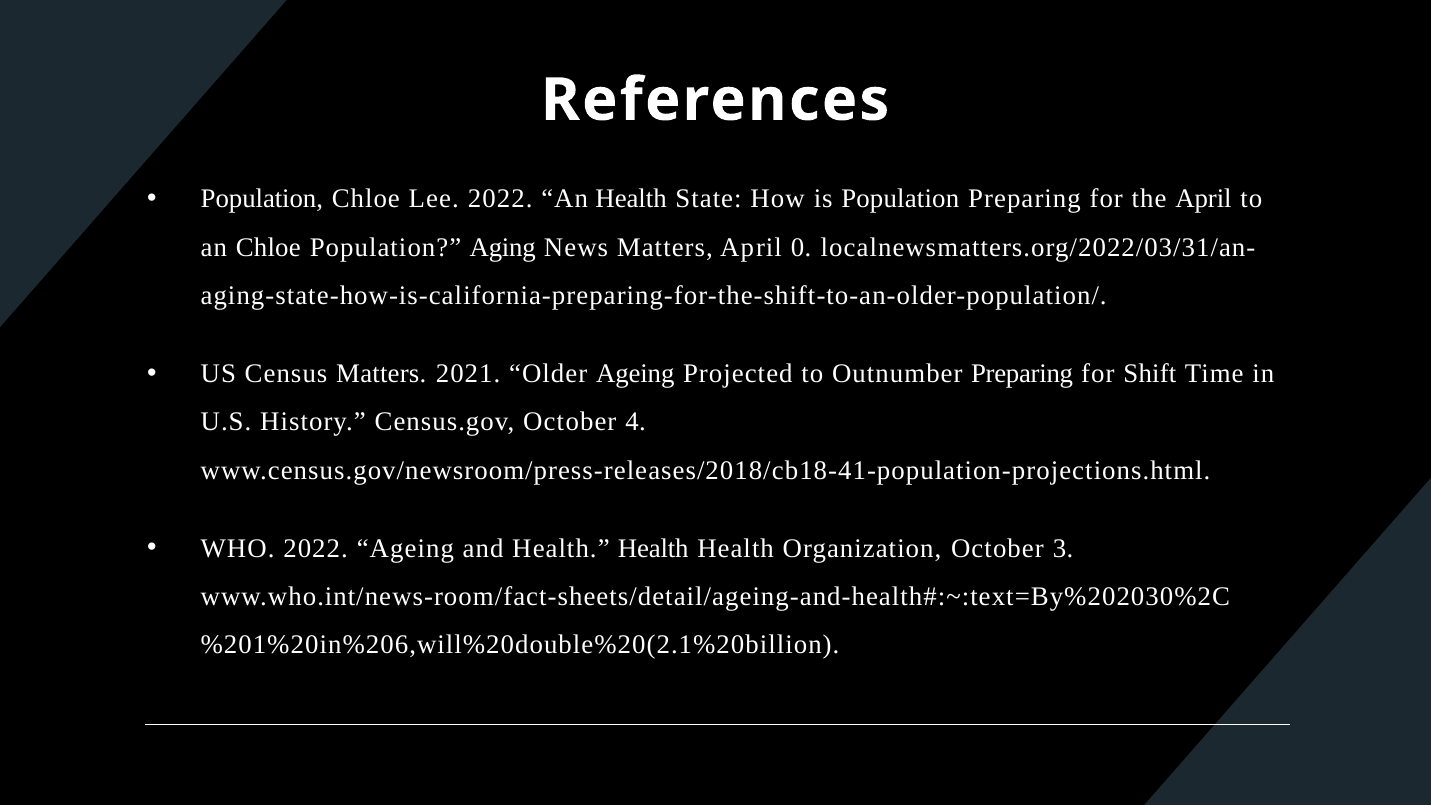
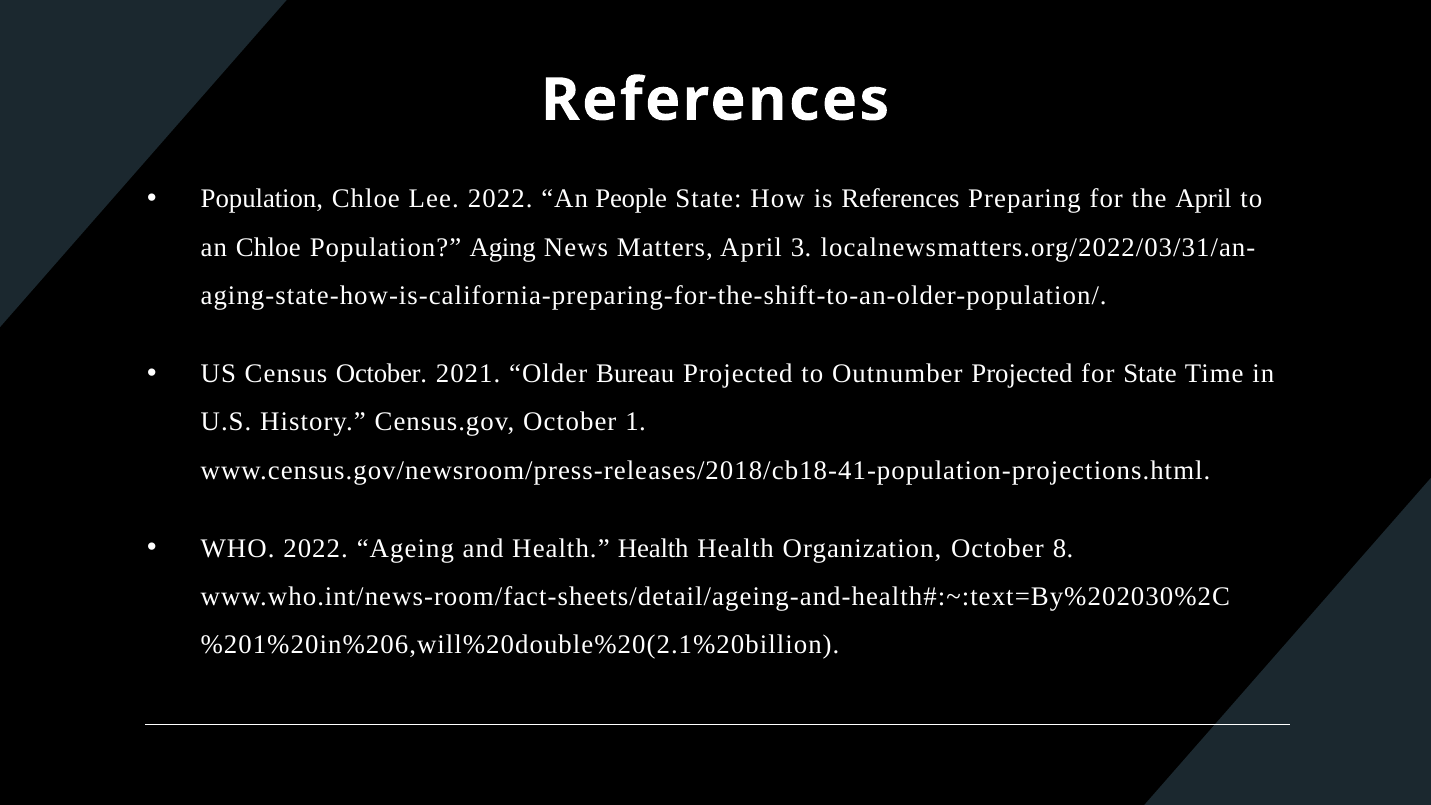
An Health: Health -> People
is Population: Population -> References
0: 0 -> 3
Census Matters: Matters -> October
Older Ageing: Ageing -> Bureau
Outnumber Preparing: Preparing -> Projected
for Shift: Shift -> State
4: 4 -> 1
3: 3 -> 8
